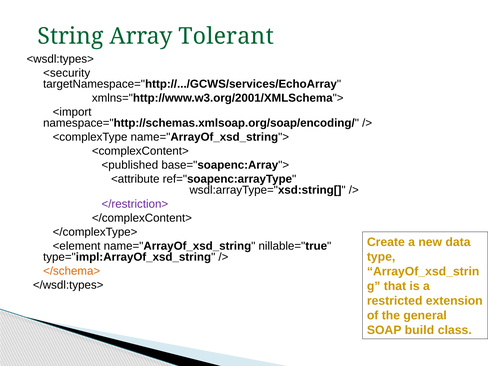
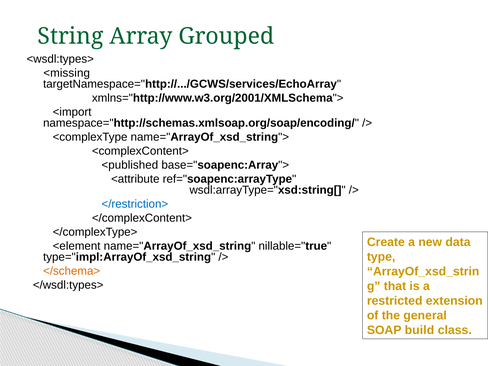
Tolerant: Tolerant -> Grouped
<security: <security -> <missing
</restriction> colour: purple -> blue
